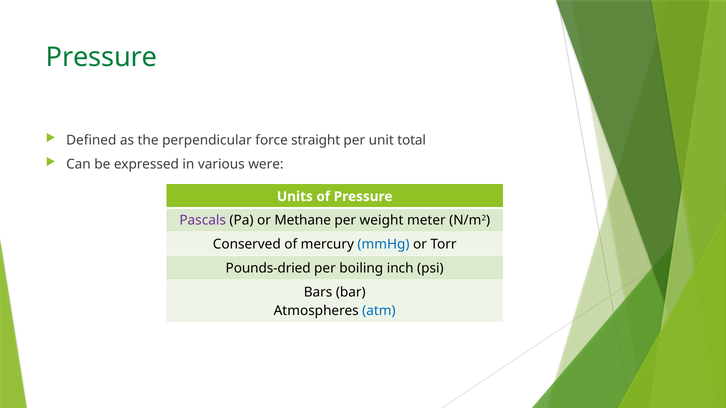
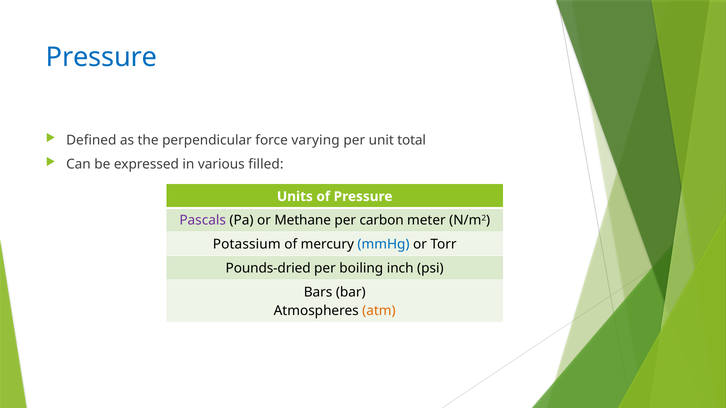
Pressure at (102, 57) colour: green -> blue
straight: straight -> varying
were: were -> filled
weight: weight -> carbon
Conserved: Conserved -> Potassium
atm colour: blue -> orange
